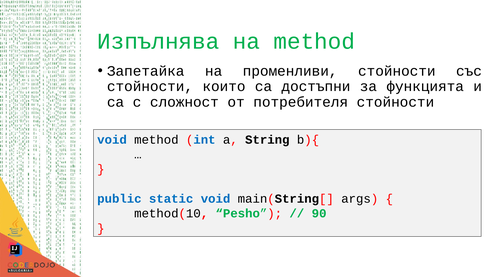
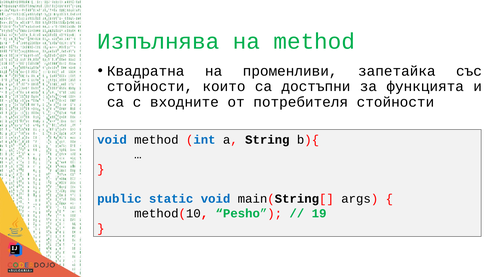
Запетайка: Запетайка -> Квадратна
променливи стойности: стойности -> запетайка
сложност: сложност -> входните
90: 90 -> 19
